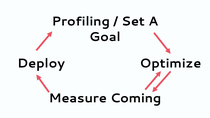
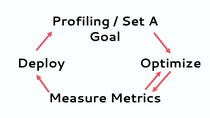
Coming: Coming -> Metrics
